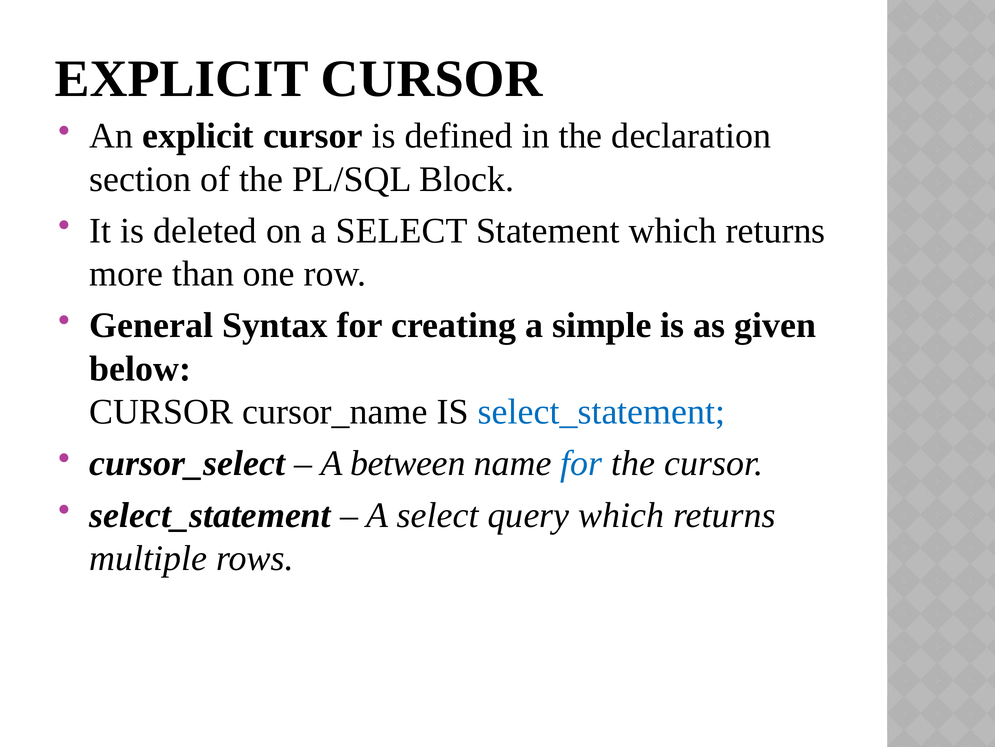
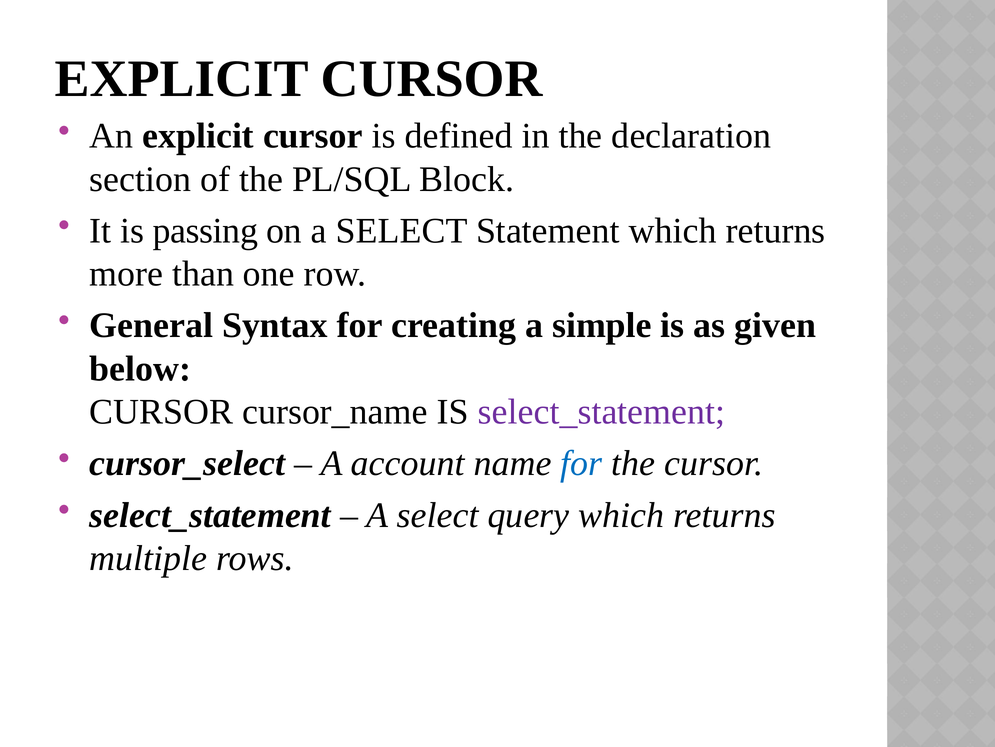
deleted: deleted -> passing
select_statement at (601, 412) colour: blue -> purple
between: between -> account
